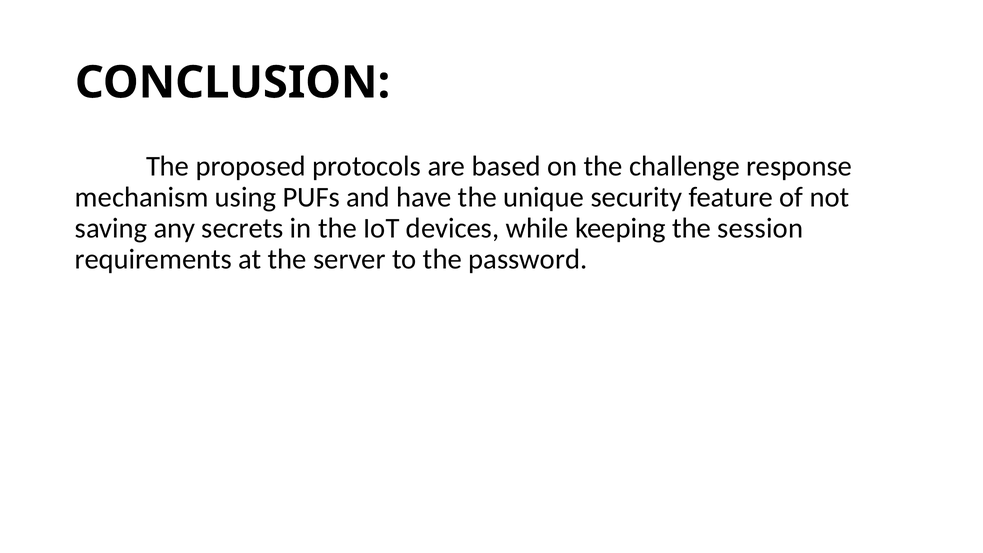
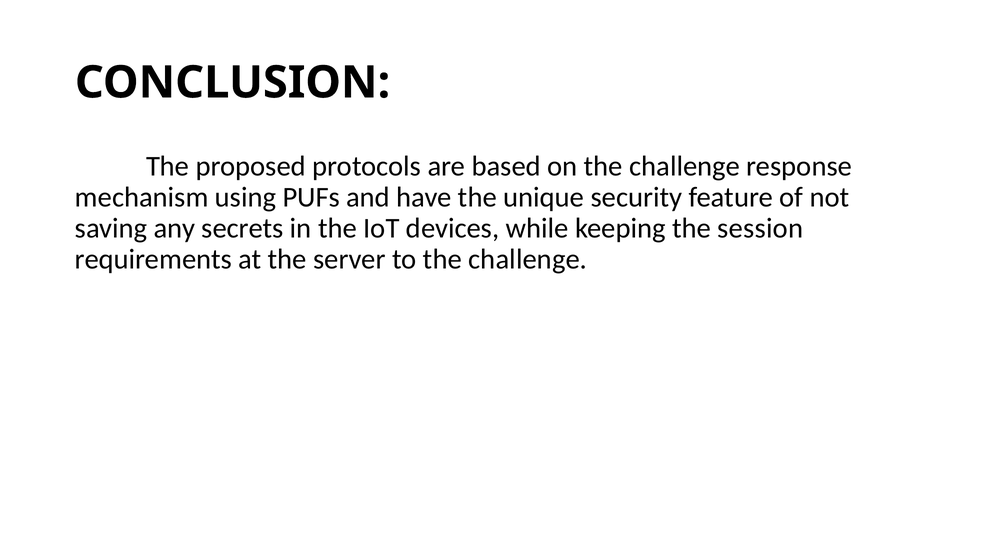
to the password: password -> challenge
